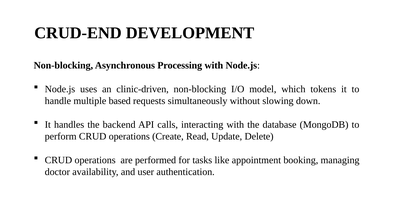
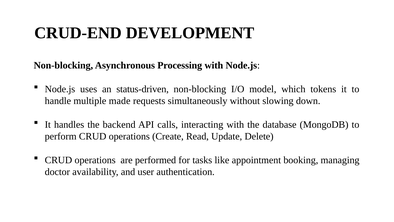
clinic-driven: clinic-driven -> status-driven
based: based -> made
